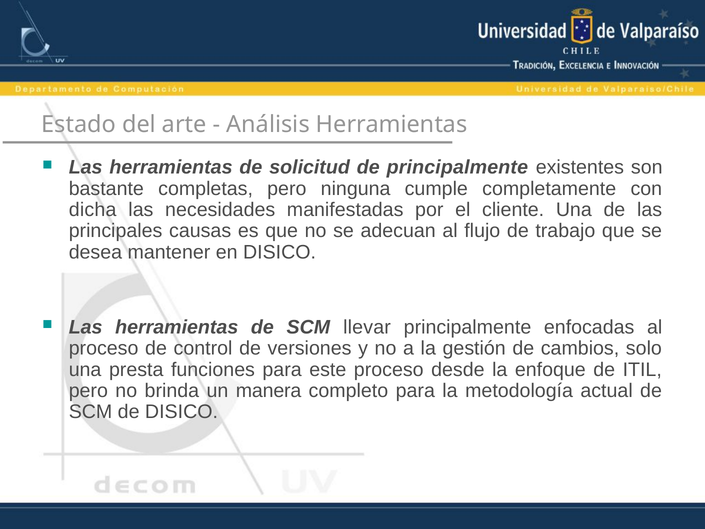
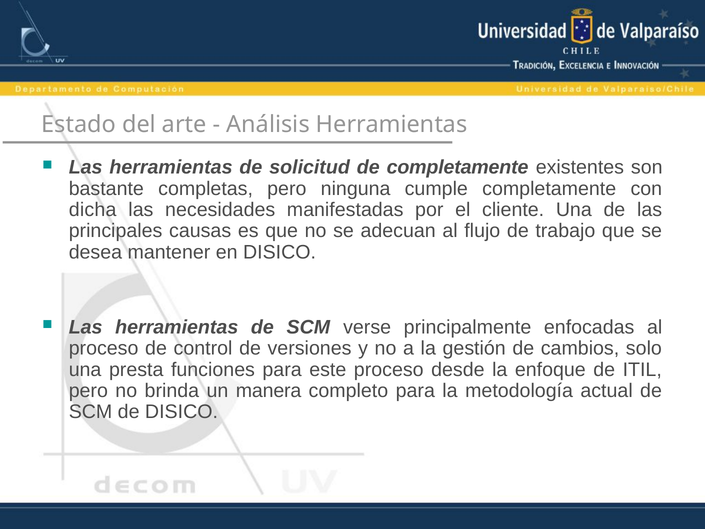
de principalmente: principalmente -> completamente
llevar: llevar -> verse
